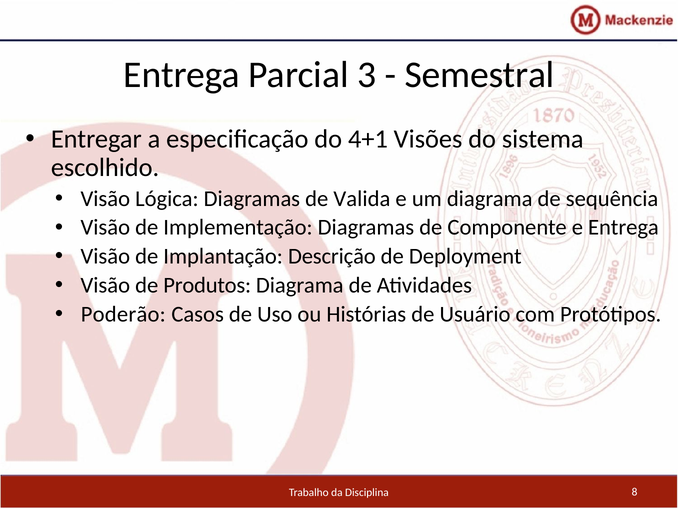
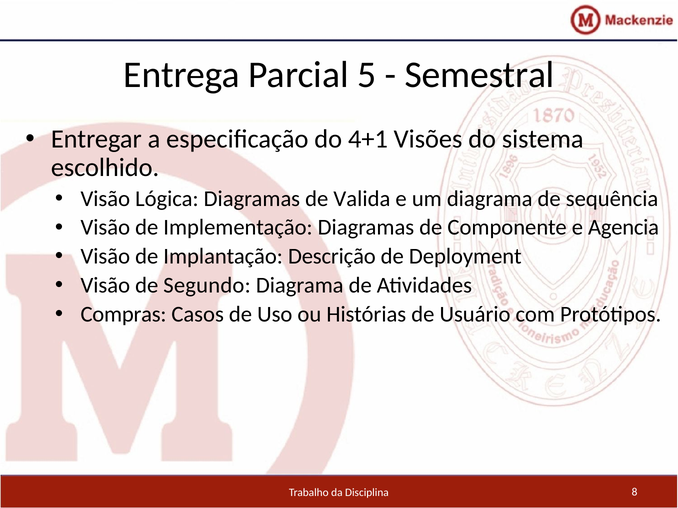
3: 3 -> 5
e Entrega: Entrega -> Agencia
Produtos: Produtos -> Segundo
Poderão: Poderão -> Compras
